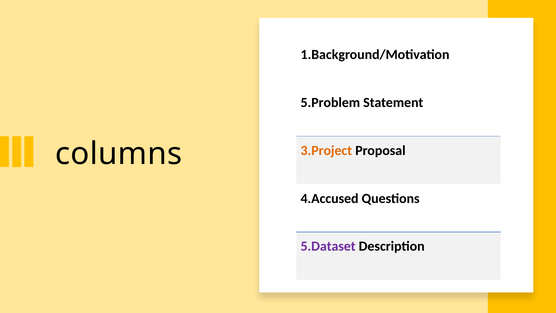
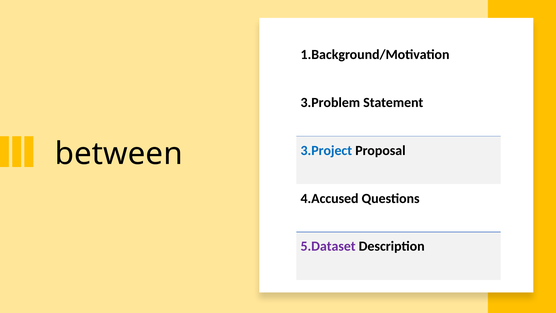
5.Problem: 5.Problem -> 3.Problem
3.Project colour: orange -> blue
columns: columns -> between
